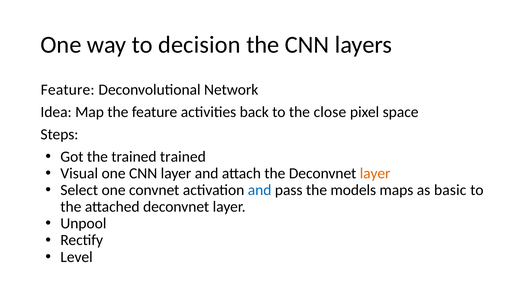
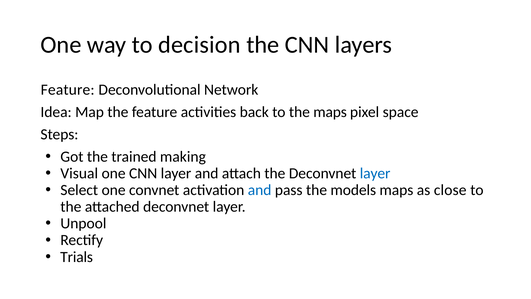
the close: close -> maps
trained trained: trained -> making
layer at (375, 173) colour: orange -> blue
basic: basic -> close
Level: Level -> Trials
